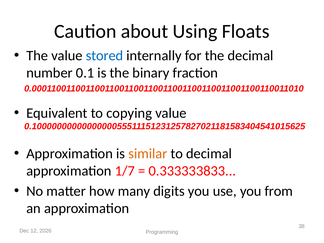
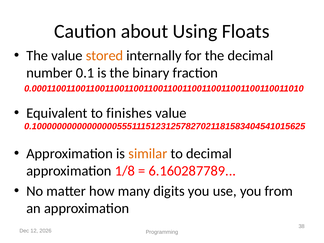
stored colour: blue -> orange
copying: copying -> finishes
1/7: 1/7 -> 1/8
0.333333833: 0.333333833 -> 6.160287789
